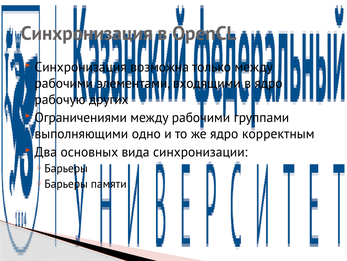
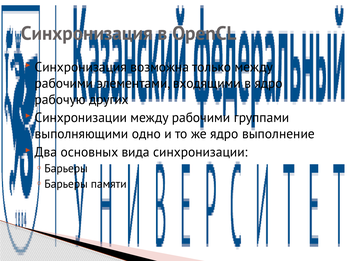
Ограничениями at (81, 117): Ограничениями -> Синхронизации
корректным: корректным -> выполнение
